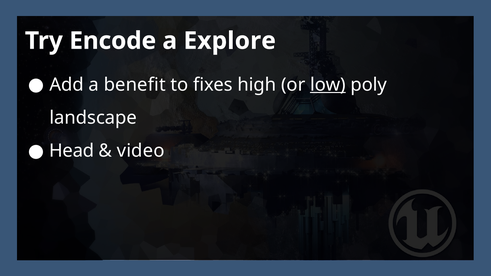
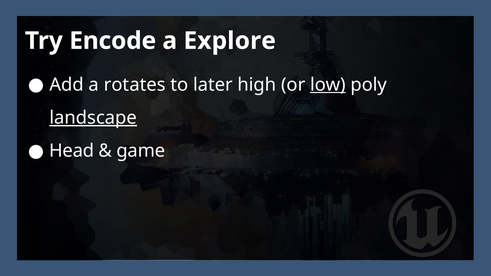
benefit: benefit -> rotates
fixes: fixes -> later
landscape underline: none -> present
video: video -> game
